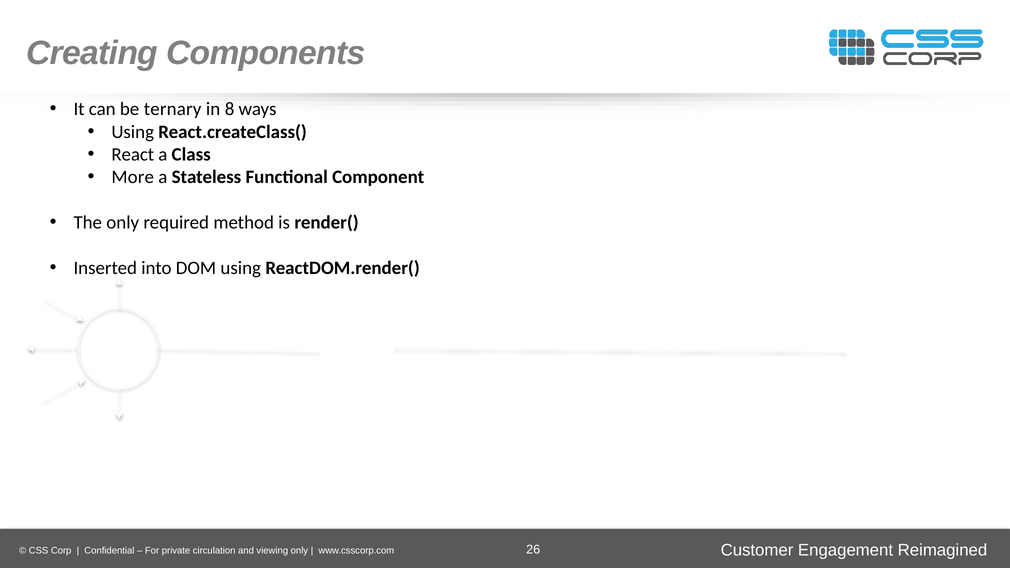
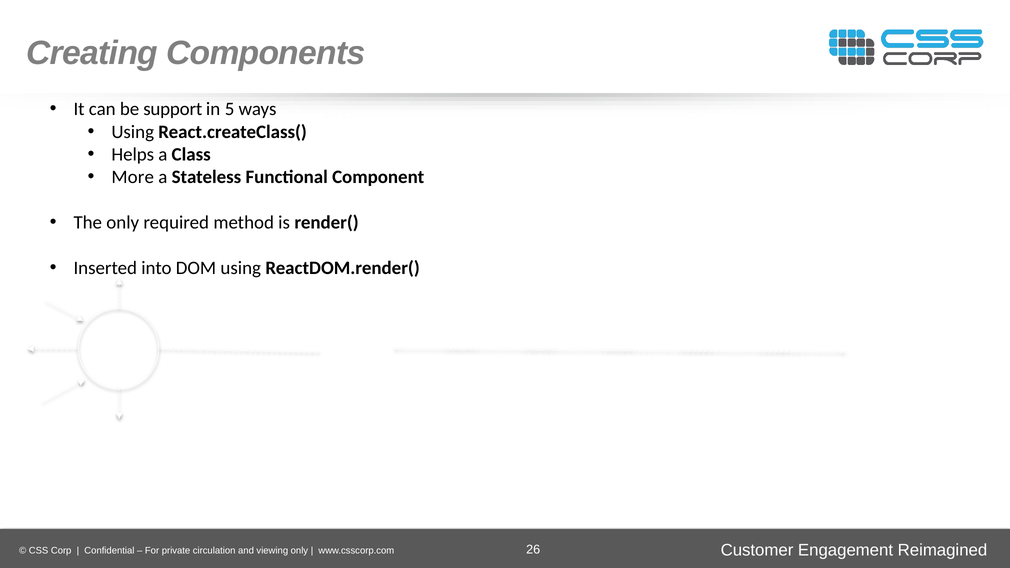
ternary: ternary -> support
8: 8 -> 5
React: React -> Helps
